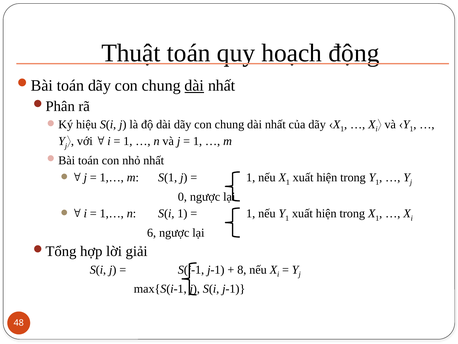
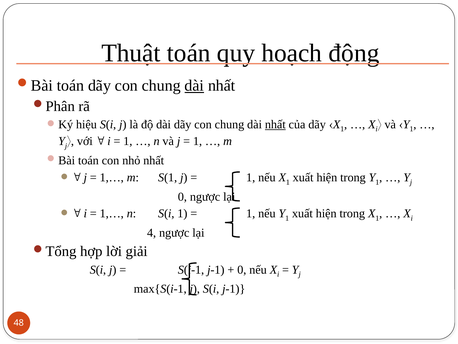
nhất at (275, 124) underline: none -> present
6: 6 -> 4
8 at (242, 269): 8 -> 0
